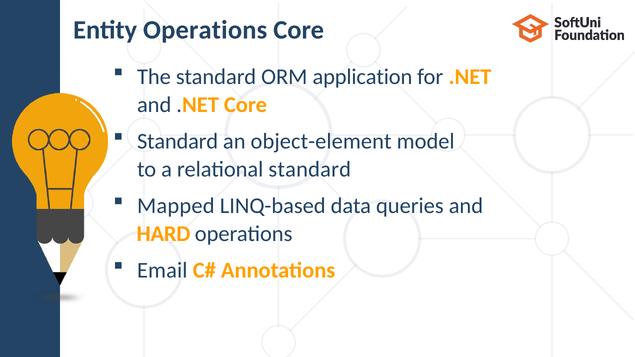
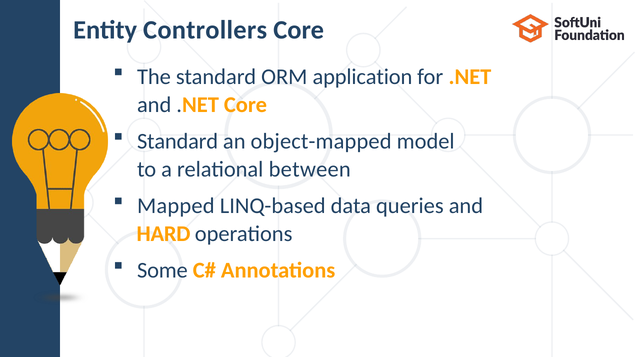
Entity Operations: Operations -> Controllers
object-element: object-element -> object-mapped
relational standard: standard -> between
Email: Email -> Some
